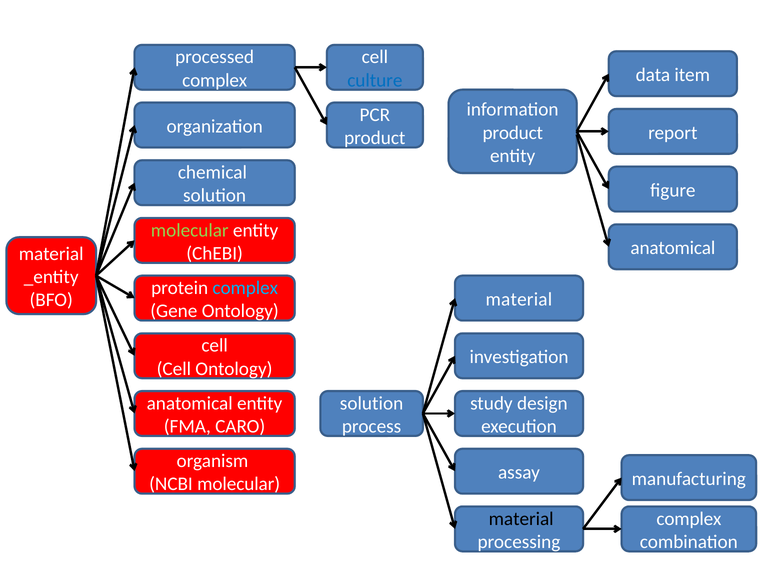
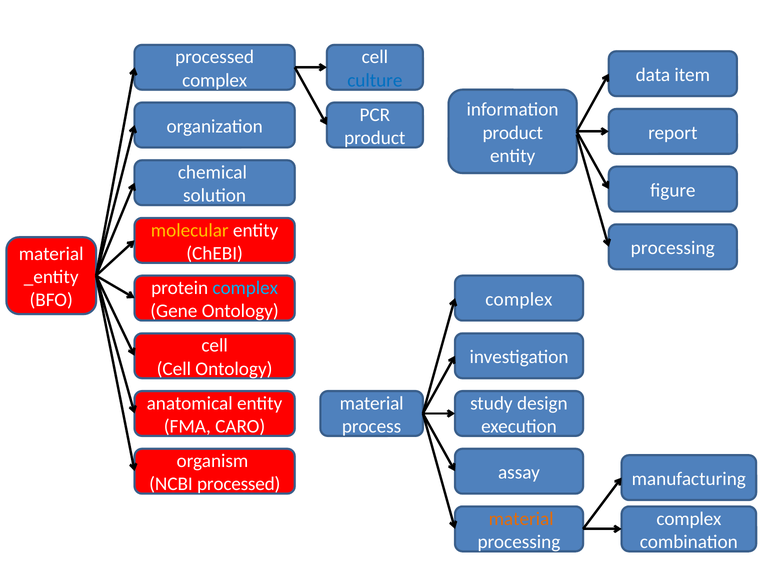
molecular at (190, 230) colour: light green -> yellow
anatomical at (673, 248): anatomical -> processing
material at (519, 299): material -> complex
solution at (372, 403): solution -> material
NCBI molecular: molecular -> processed
material at (521, 518) colour: black -> orange
